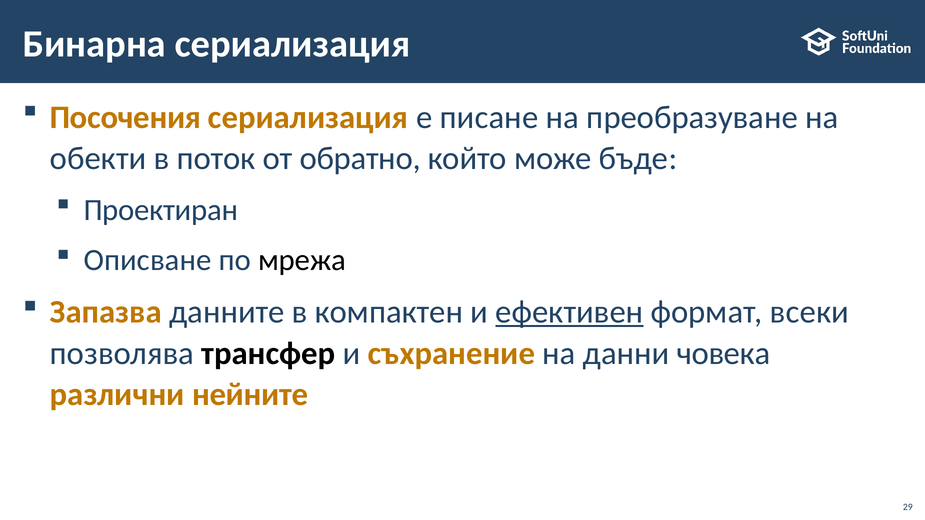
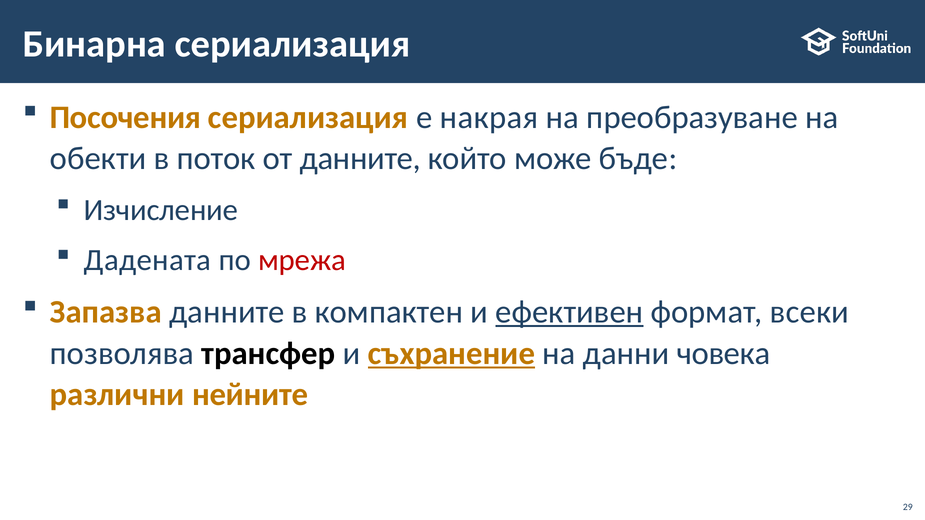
писане: писане -> накрая
обратно: обратно -> данните
Проектиран: Проектиран -> Изчисление
Описване: Описване -> Дадената
мрежа colour: black -> red
съхранение underline: none -> present
